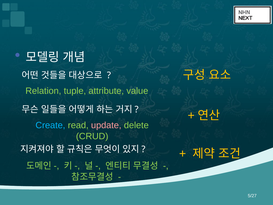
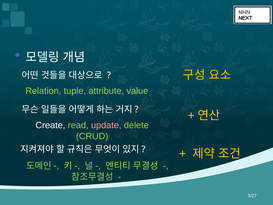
Create colour: light blue -> white
